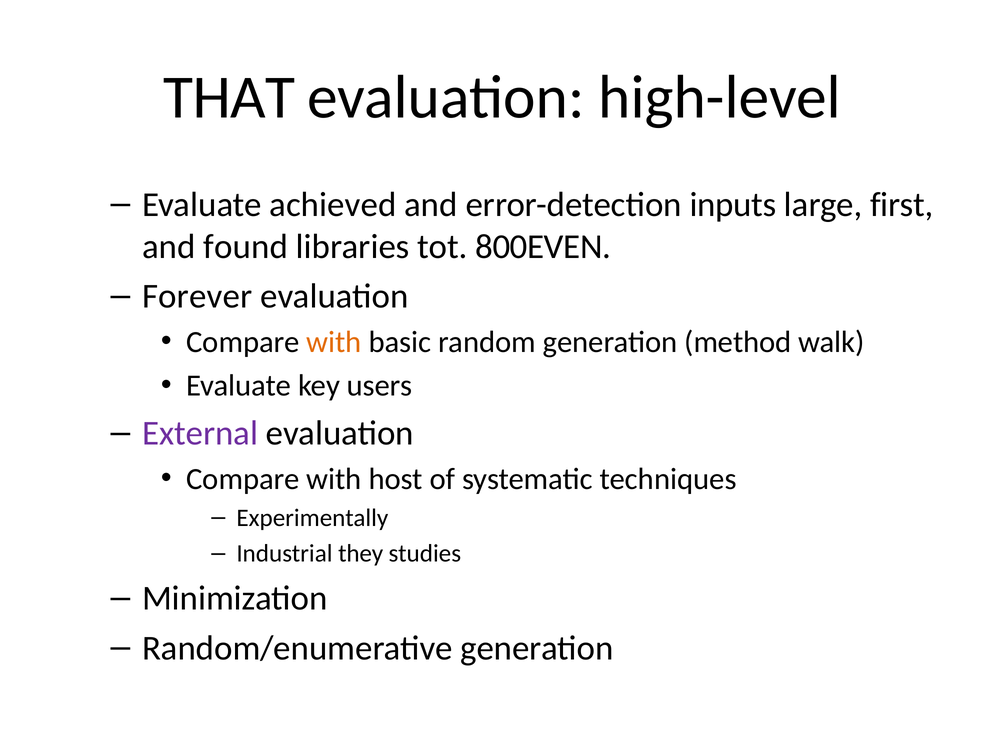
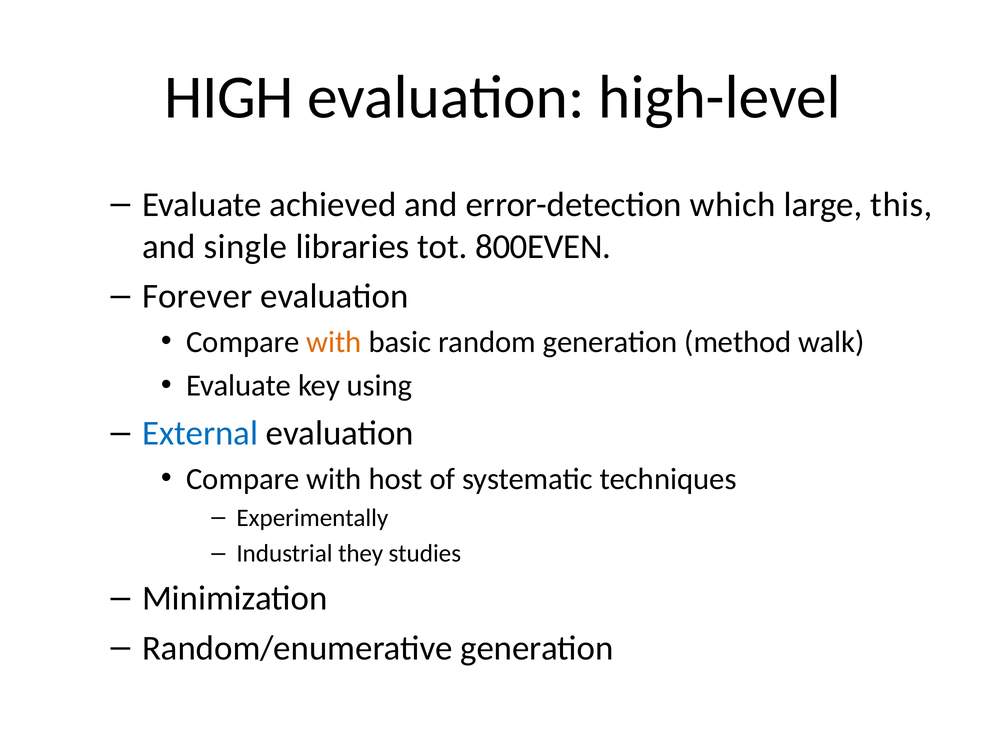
THAT: THAT -> HIGH
inputs: inputs -> which
first: first -> this
found: found -> single
users: users -> using
External colour: purple -> blue
